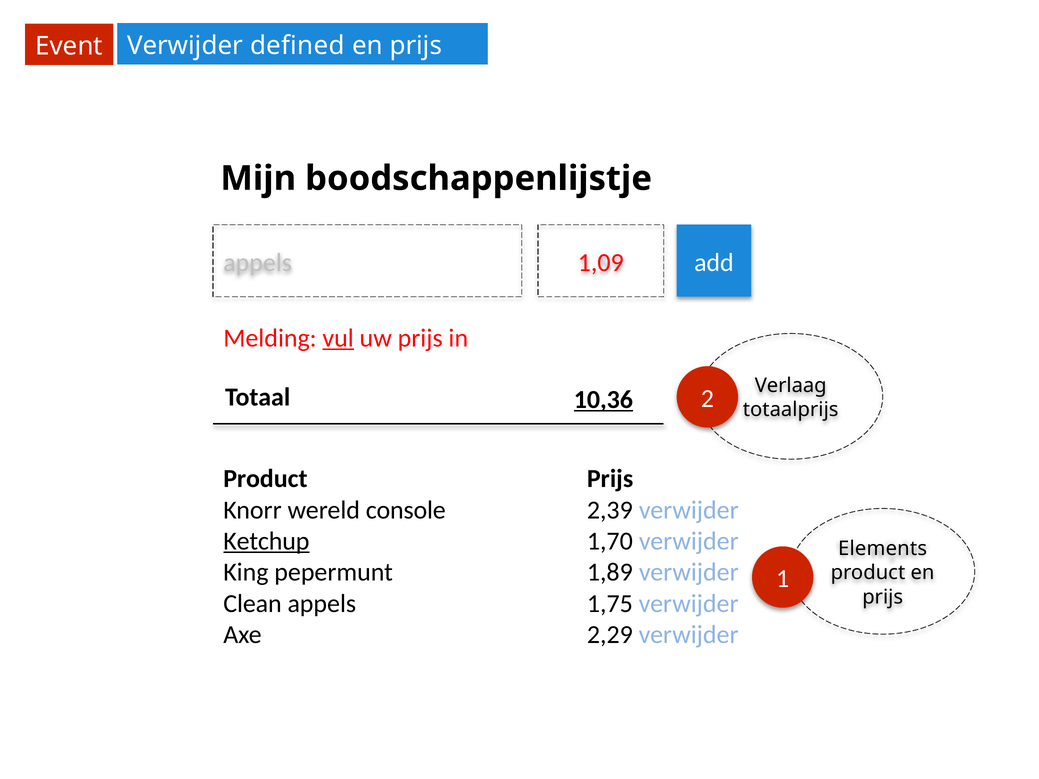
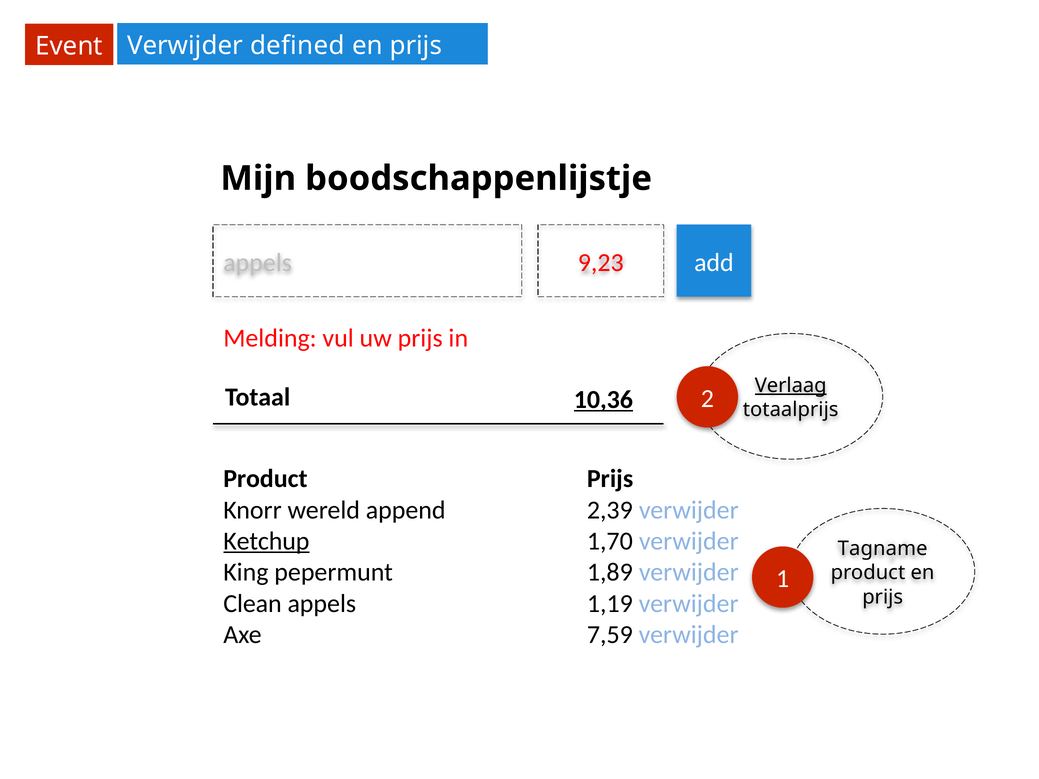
1,09: 1,09 -> 9,23
vul underline: present -> none
Verlaag underline: none -> present
console: console -> append
Elements: Elements -> Tagname
1,75: 1,75 -> 1,19
2,29: 2,29 -> 7,59
